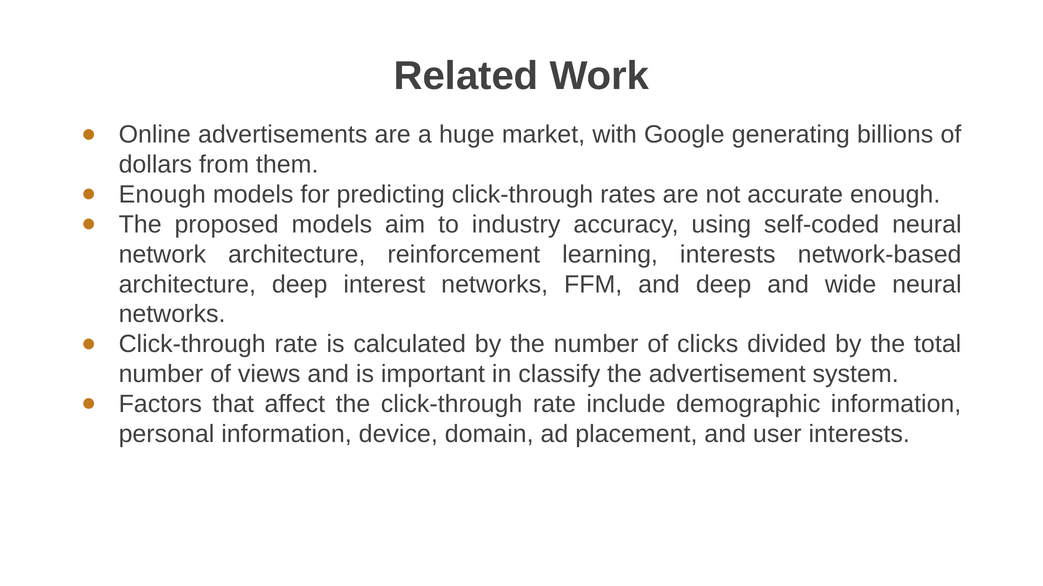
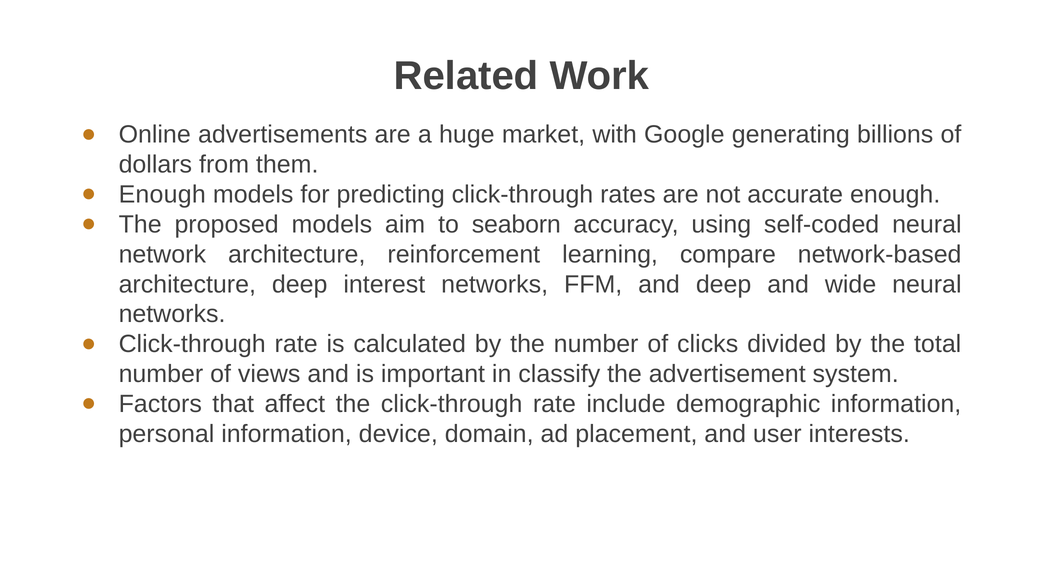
industry: industry -> seaborn
learning interests: interests -> compare
